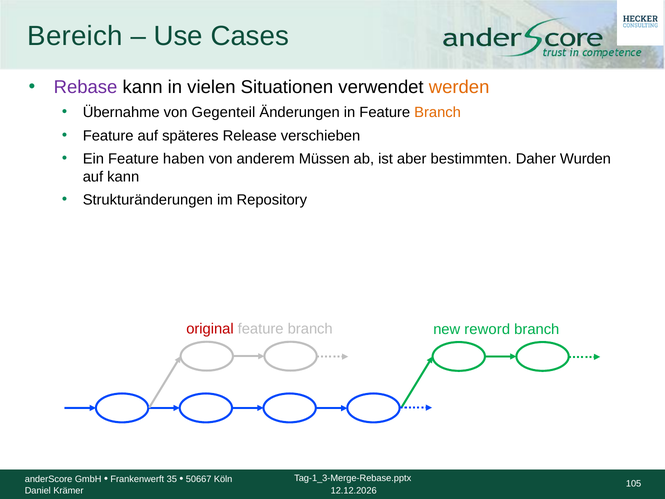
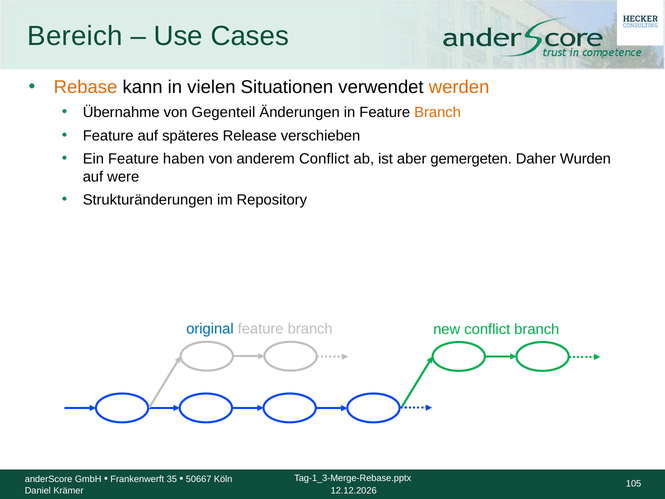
Rebase colour: purple -> orange
anderem Müssen: Müssen -> Conflict
bestimmten: bestimmten -> gemergeten
auf kann: kann -> were
original colour: red -> blue
new reword: reword -> conflict
